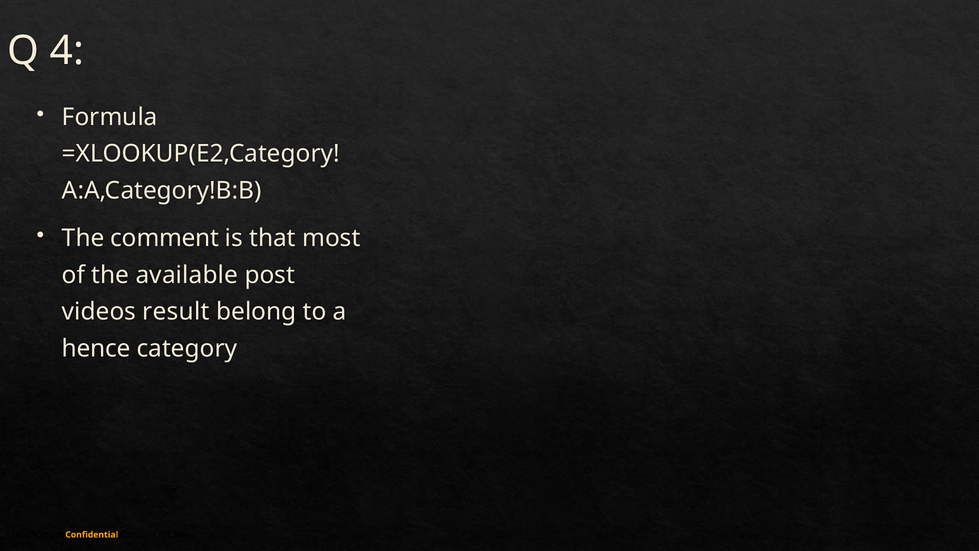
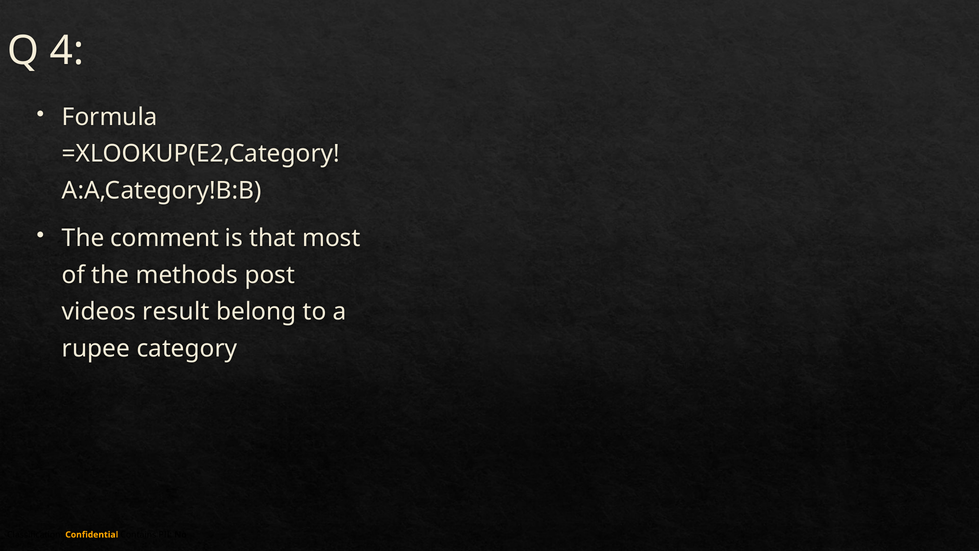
available: available -> methods
hence: hence -> rupee
